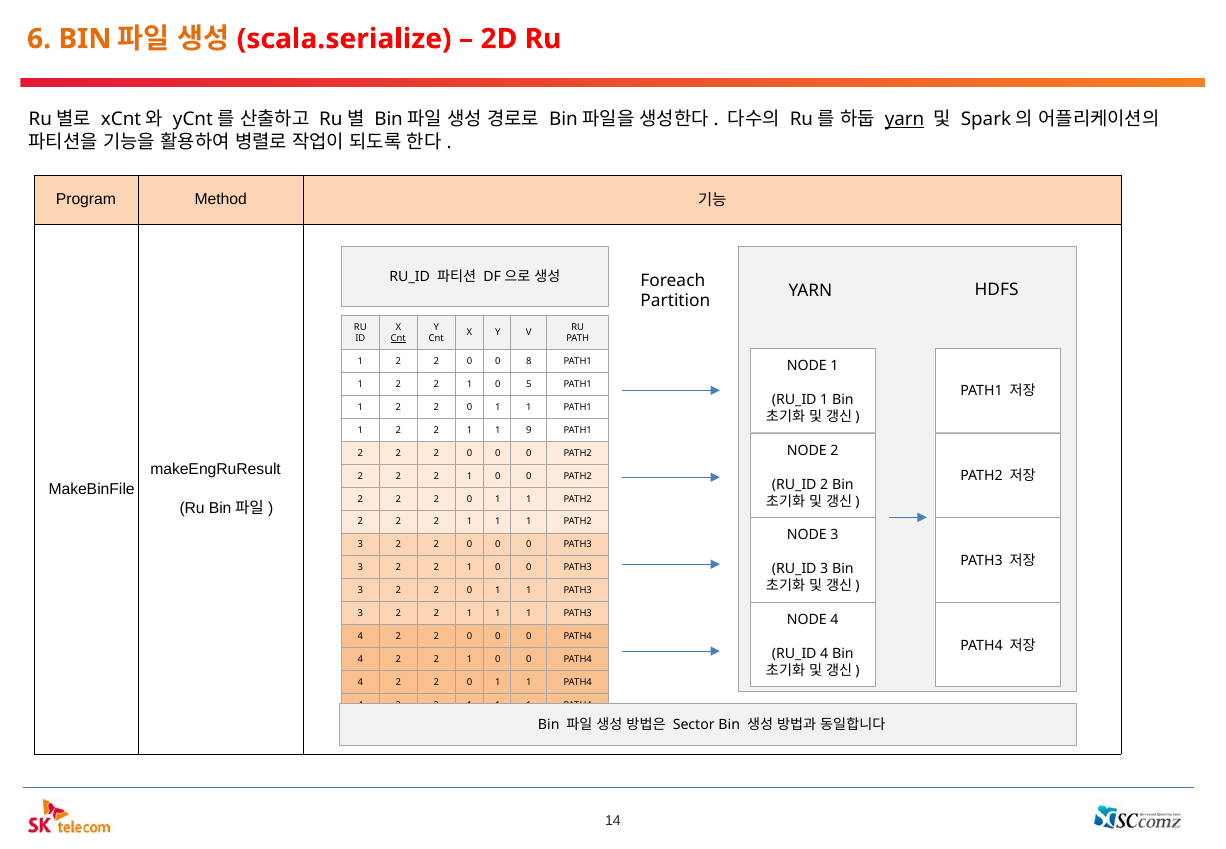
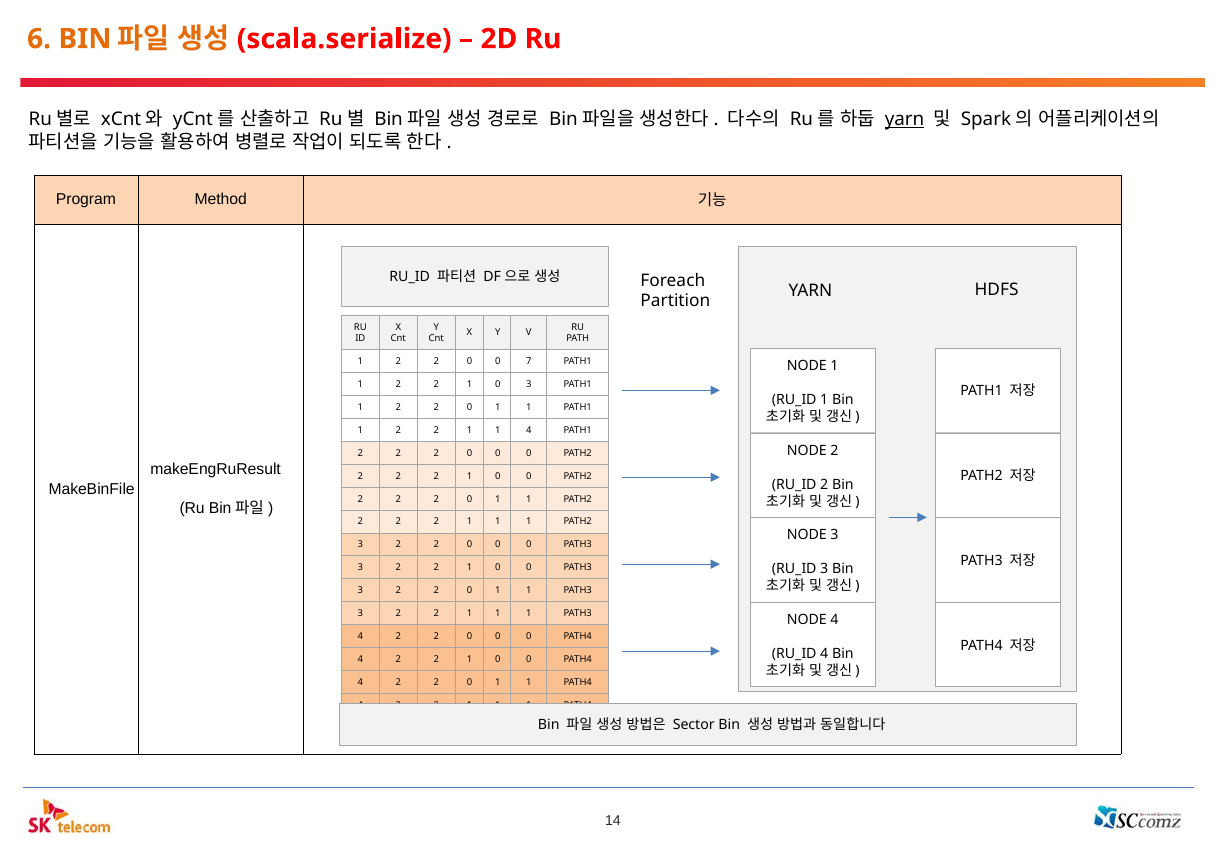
Cnt at (398, 339) underline: present -> none
8: 8 -> 7
0 5: 5 -> 3
1 9: 9 -> 4
